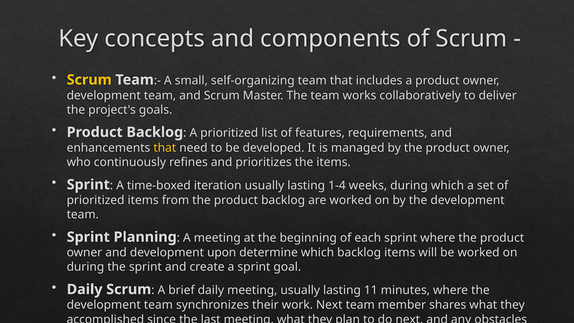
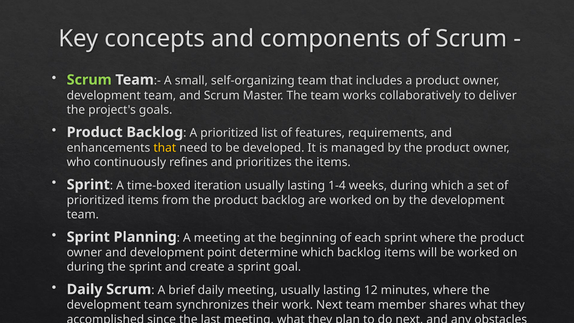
Scrum at (89, 80) colour: yellow -> light green
upon: upon -> point
11: 11 -> 12
